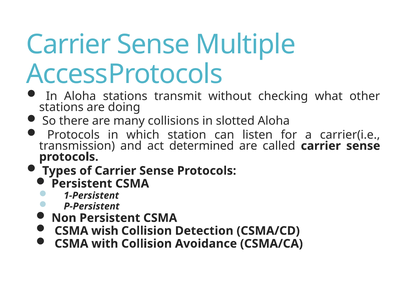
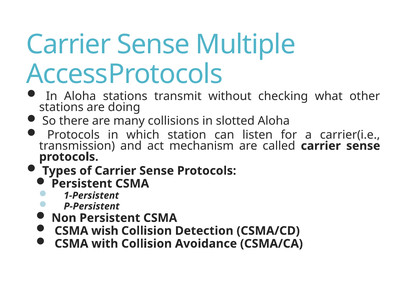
determined: determined -> mechanism
